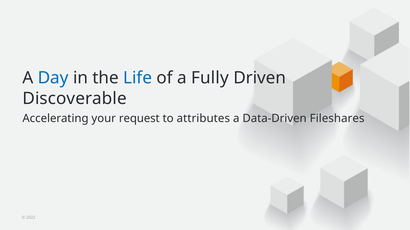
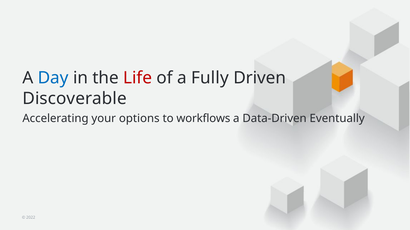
Life colour: blue -> red
request: request -> options
attributes: attributes -> workflows
Fileshares: Fileshares -> Eventually
